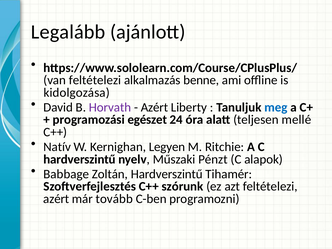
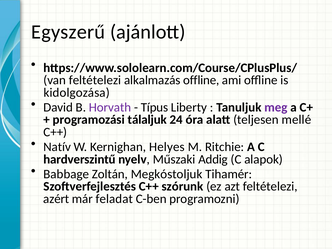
Legalább: Legalább -> Egyszerű
alkalmazás benne: benne -> offline
Azért at (154, 107): Azért -> Típus
meg colour: blue -> purple
egészet: egészet -> tálaljuk
Legyen: Legyen -> Helyes
Pénzt: Pénzt -> Addig
Zoltán Hardverszintű: Hardverszintű -> Megkóstoljuk
tovább: tovább -> feladat
